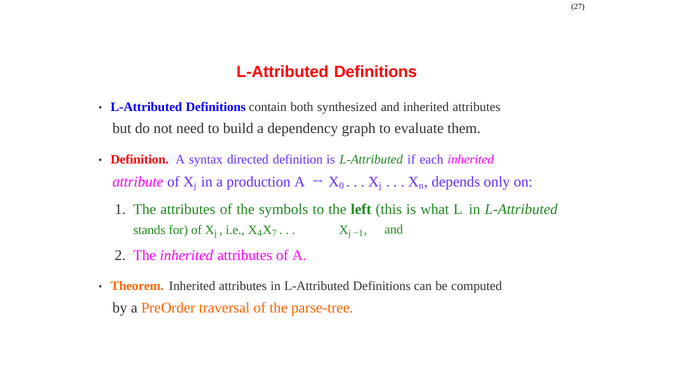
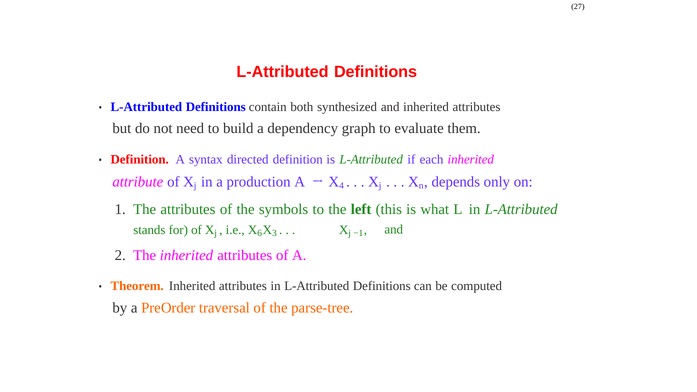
0: 0 -> 4
4: 4 -> 6
7: 7 -> 3
